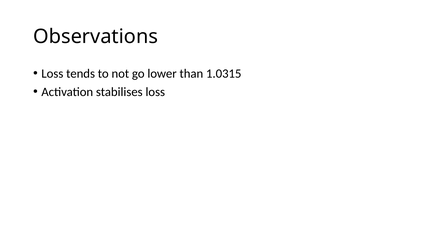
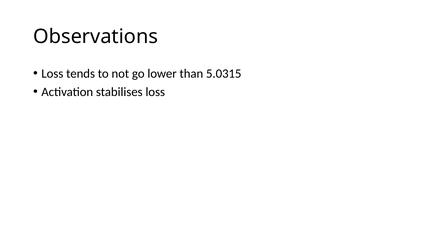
1.0315: 1.0315 -> 5.0315
